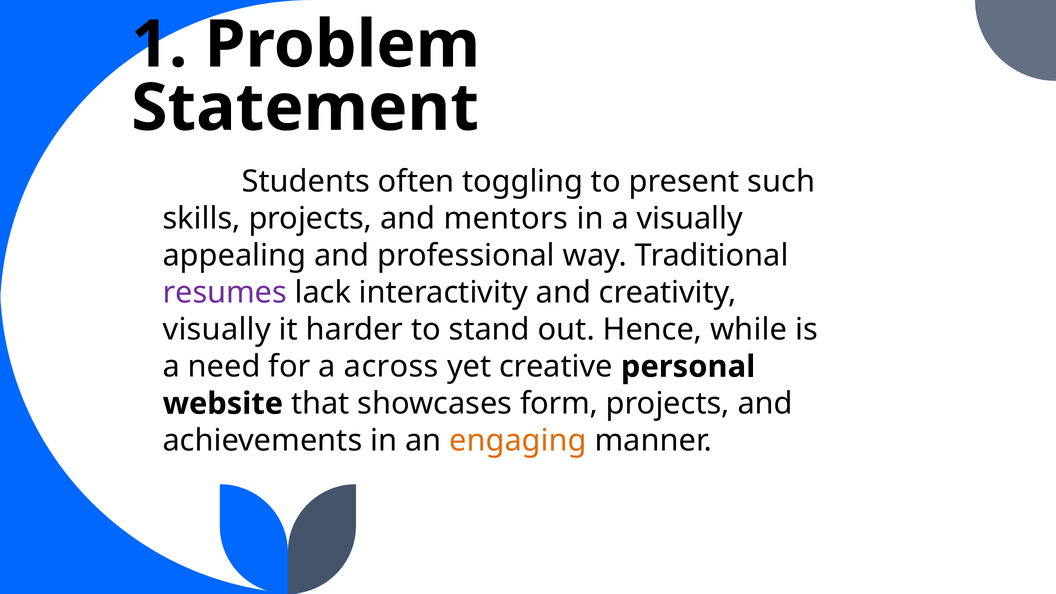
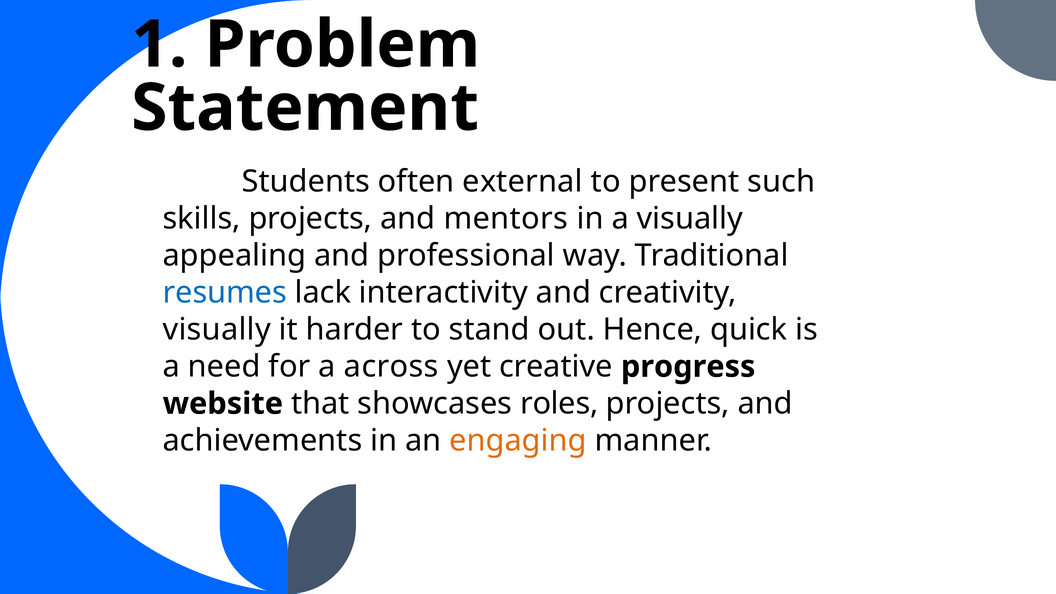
toggling: toggling -> external
resumes colour: purple -> blue
while: while -> quick
personal: personal -> progress
form: form -> roles
